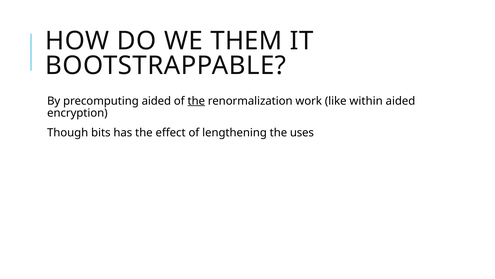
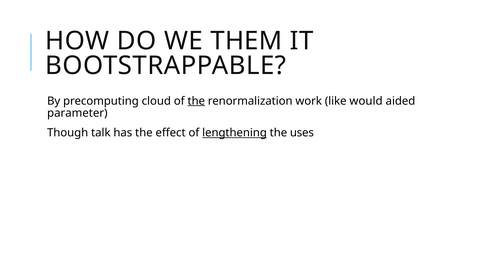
precomputing aided: aided -> cloud
within: within -> would
encryption: encryption -> parameter
bits: bits -> talk
lengthening underline: none -> present
